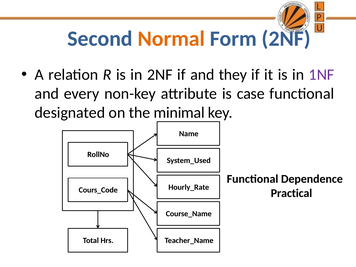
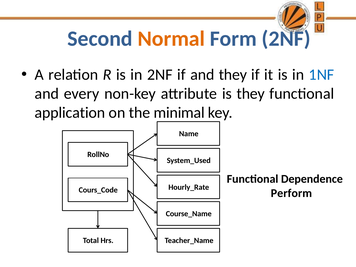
1NF colour: purple -> blue
is case: case -> they
designated: designated -> application
Practical: Practical -> Perform
